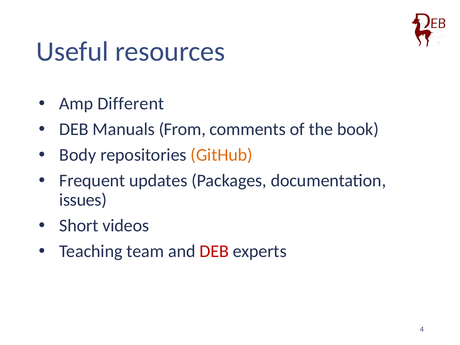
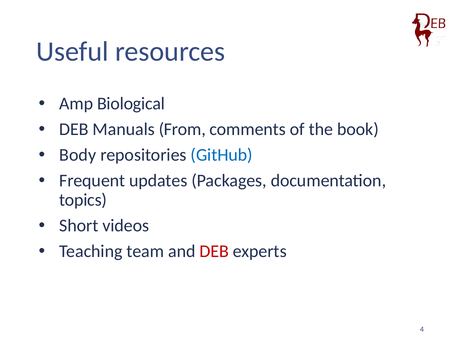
Different: Different -> Biological
GitHub colour: orange -> blue
issues: issues -> topics
